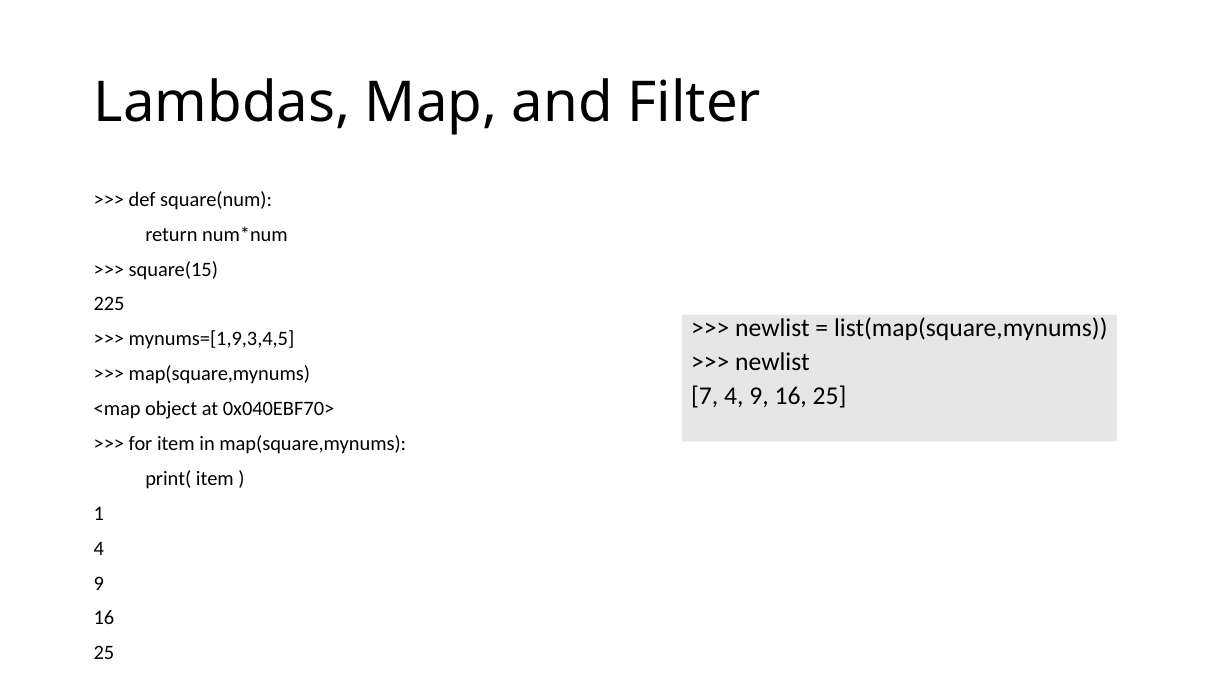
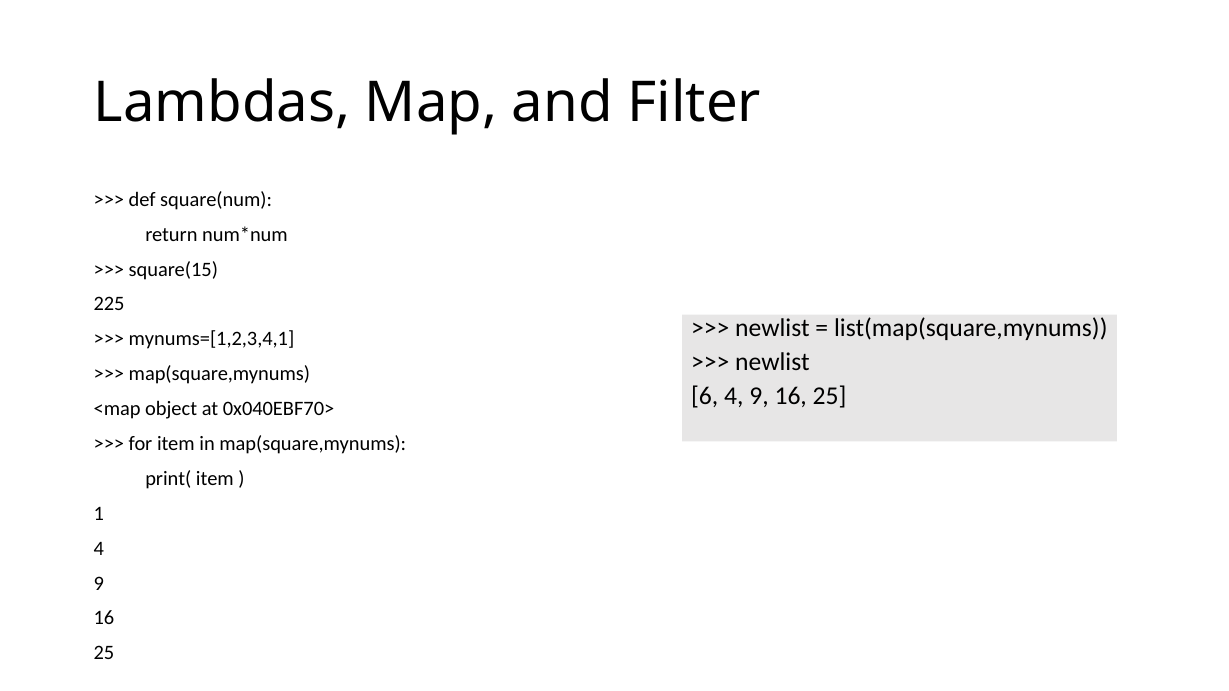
mynums=[1,9,3,4,5: mynums=[1,9,3,4,5 -> mynums=[1,2,3,4,1
7: 7 -> 6
